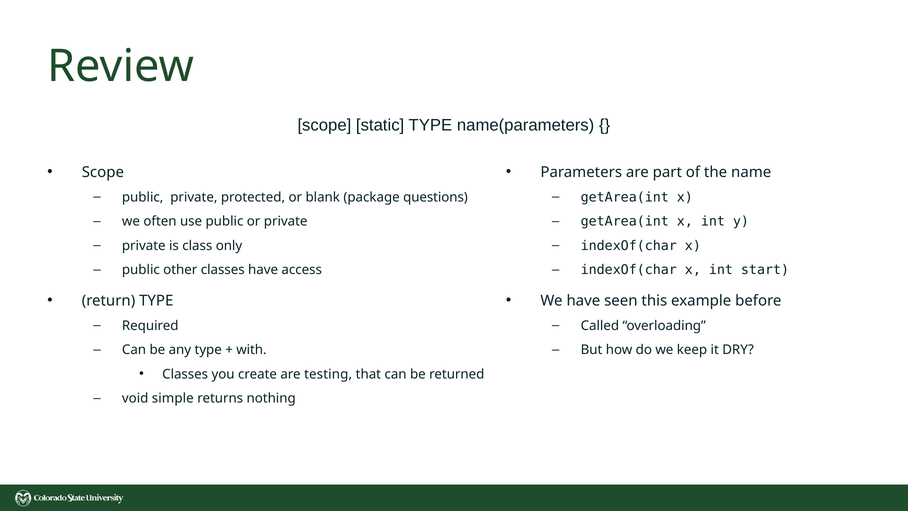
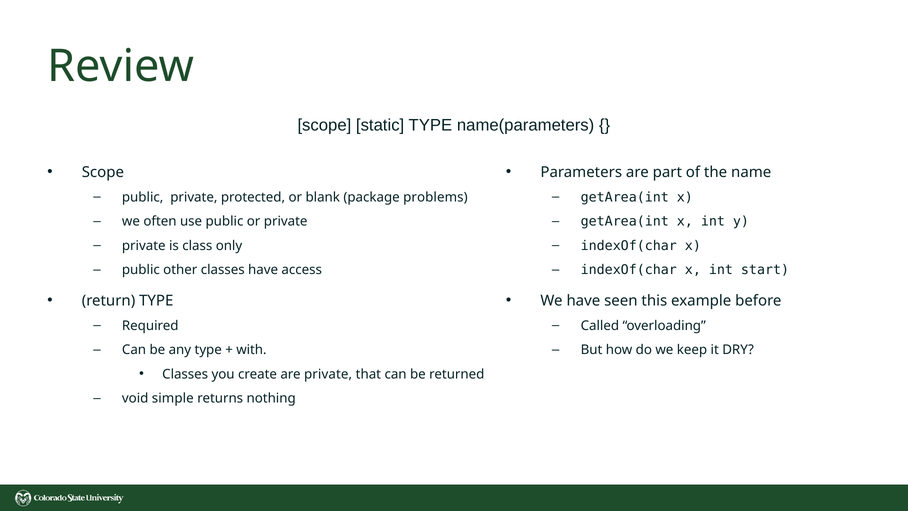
questions: questions -> problems
are testing: testing -> private
